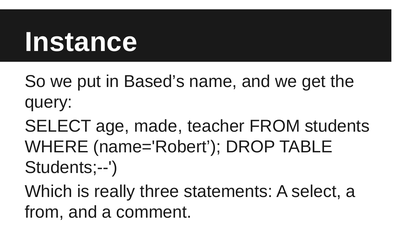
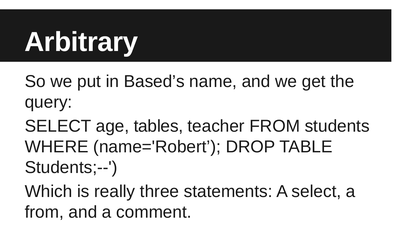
Instance: Instance -> Arbitrary
made: made -> tables
